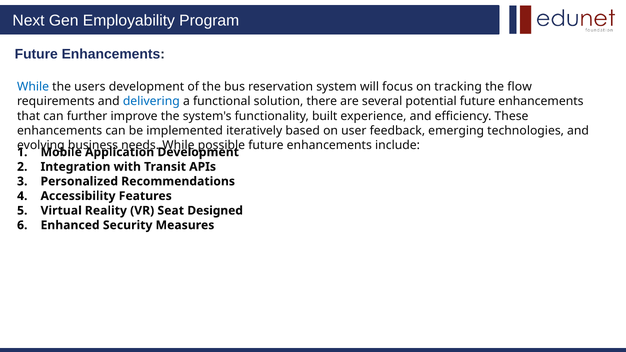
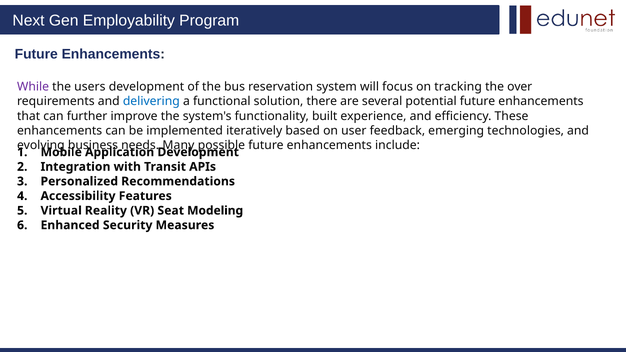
While at (33, 87) colour: blue -> purple
flow: flow -> over
needs While: While -> Many
Designed: Designed -> Modeling
